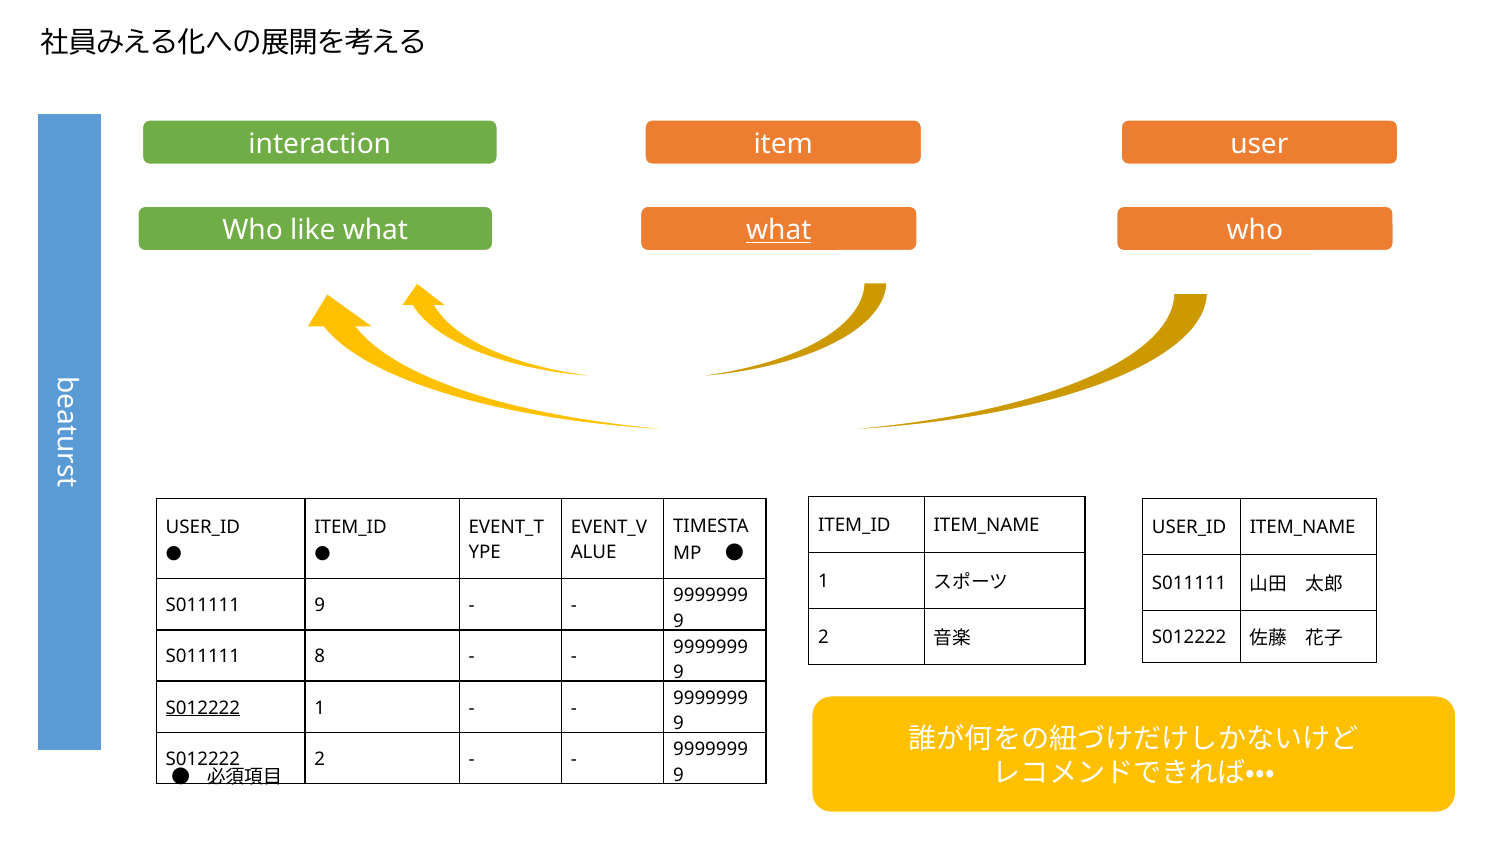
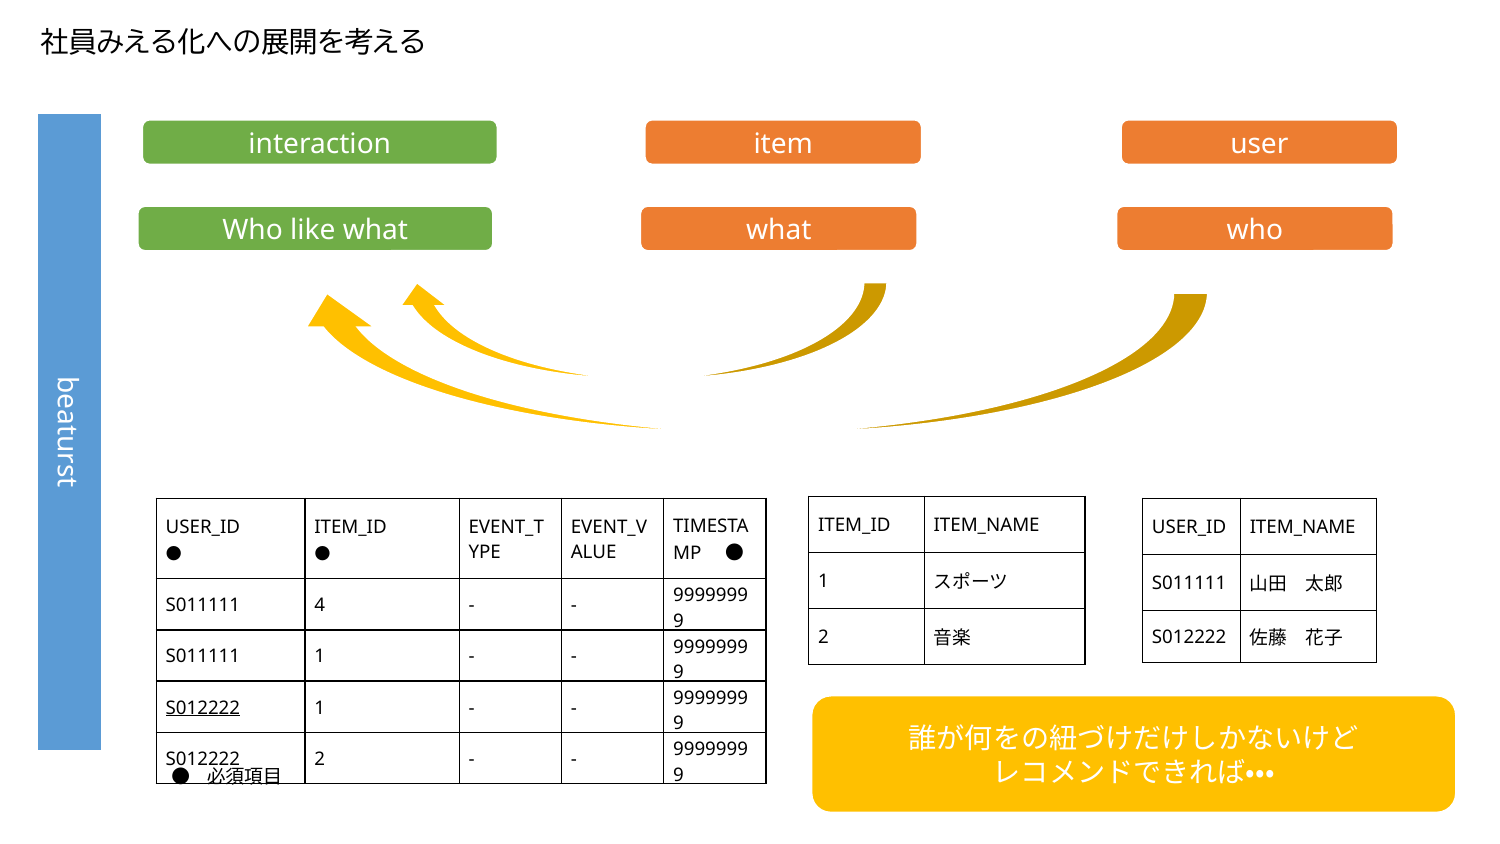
what at (779, 230) underline: present -> none
S011111 9: 9 -> 4
S011111 8: 8 -> 1
